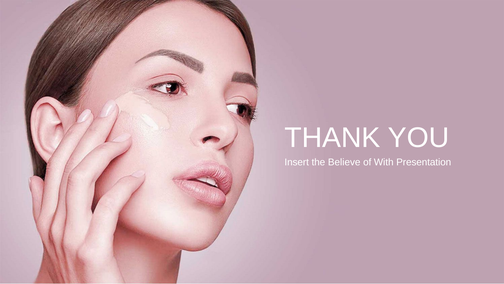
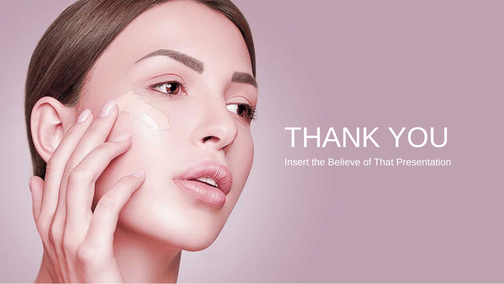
With: With -> That
